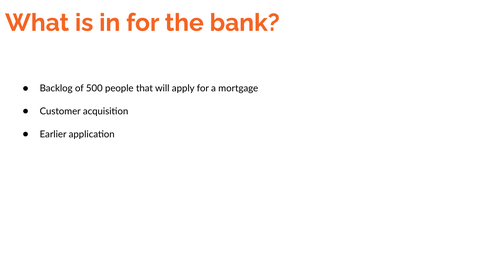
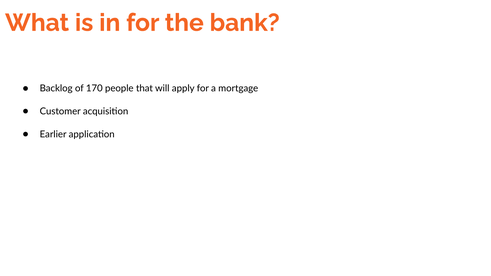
500: 500 -> 170
